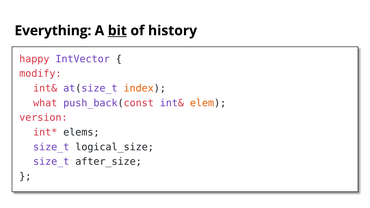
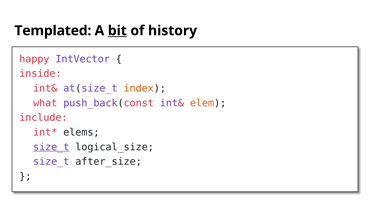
Everything: Everything -> Templated
modify: modify -> inside
version: version -> include
size_t at (51, 147) underline: none -> present
